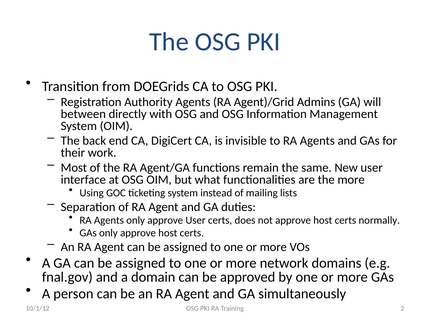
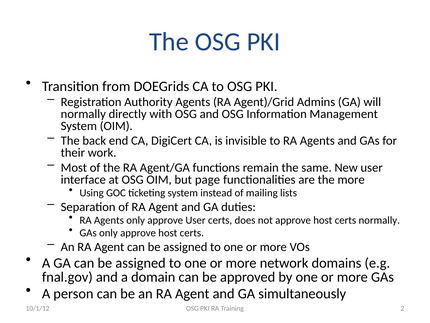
between at (83, 114): between -> normally
what: what -> page
